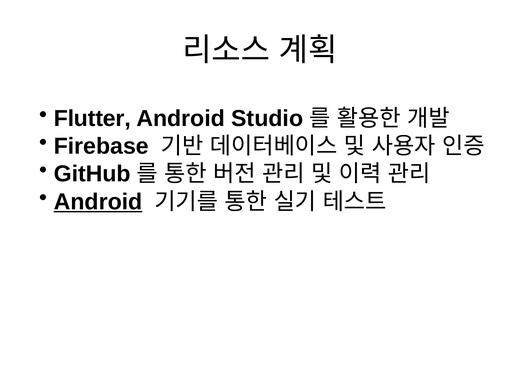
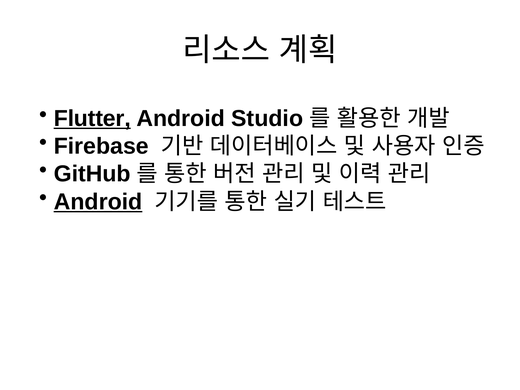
Flutter underline: none -> present
